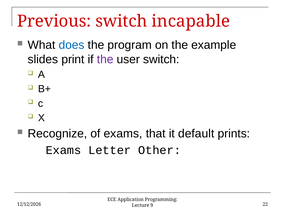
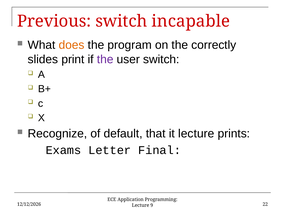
does colour: blue -> orange
example: example -> correctly
of exams: exams -> default
it default: default -> lecture
Other: Other -> Final
